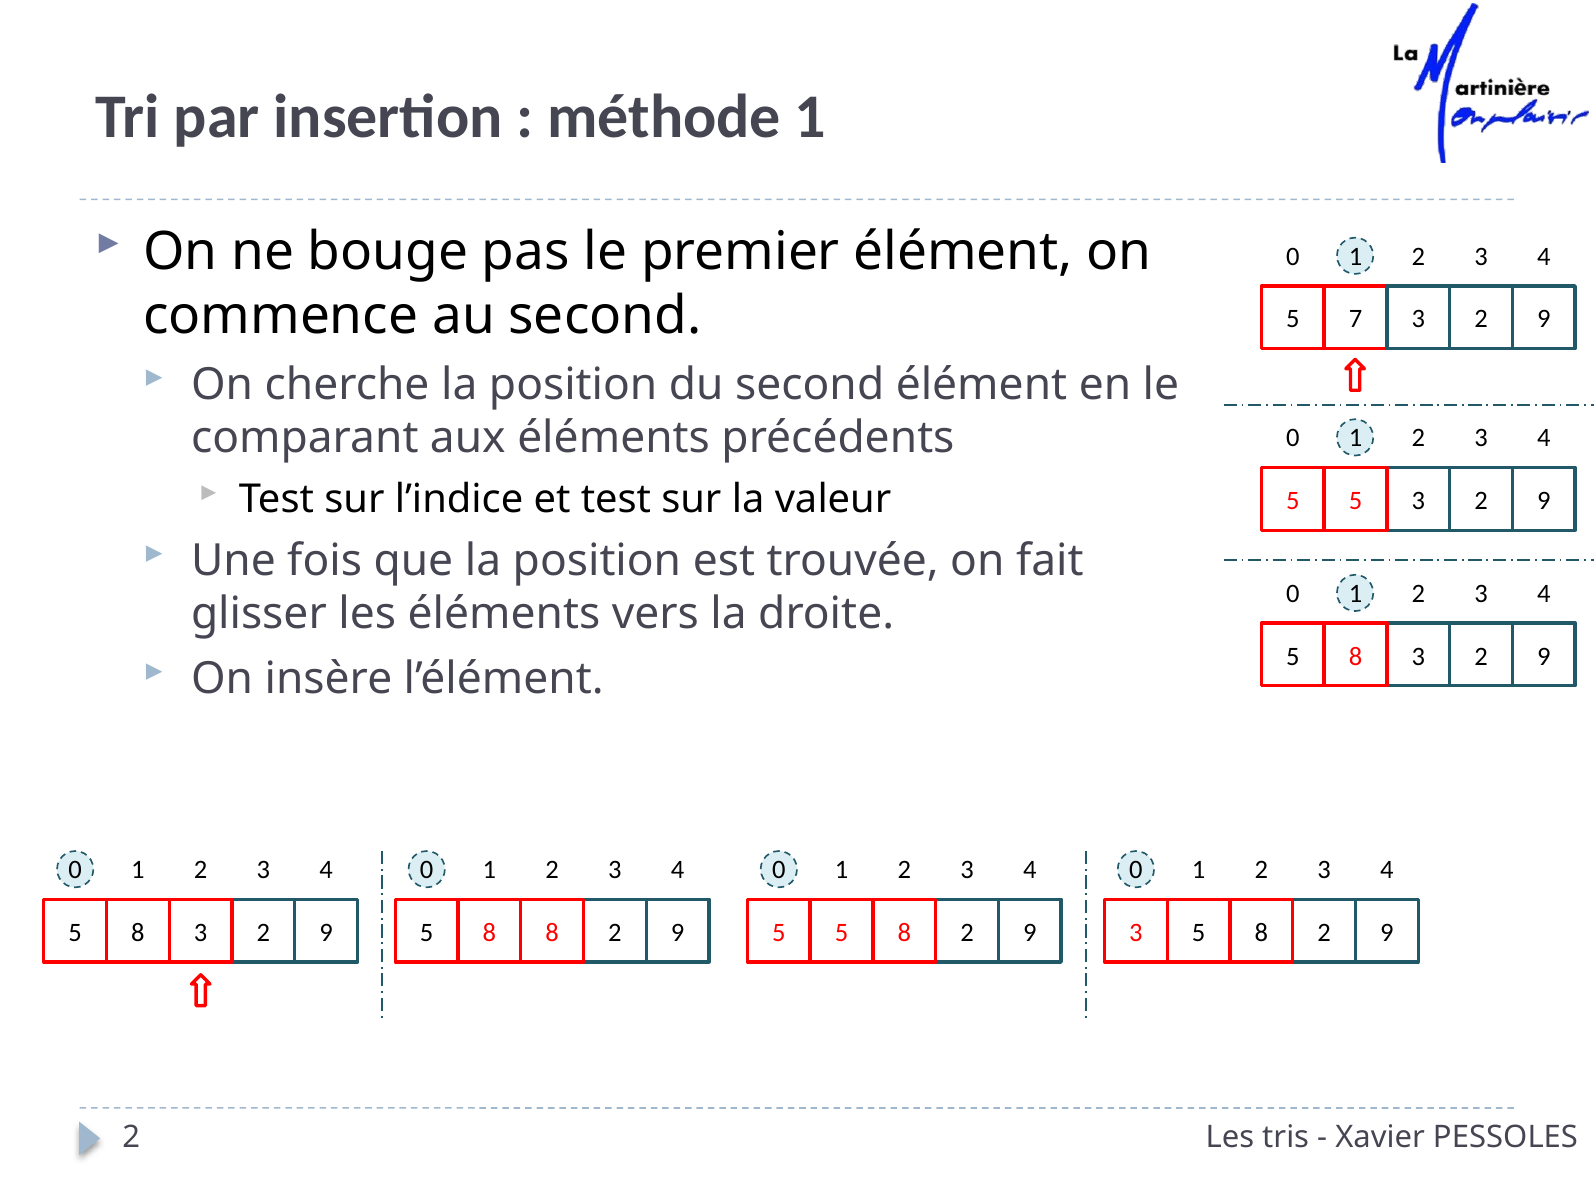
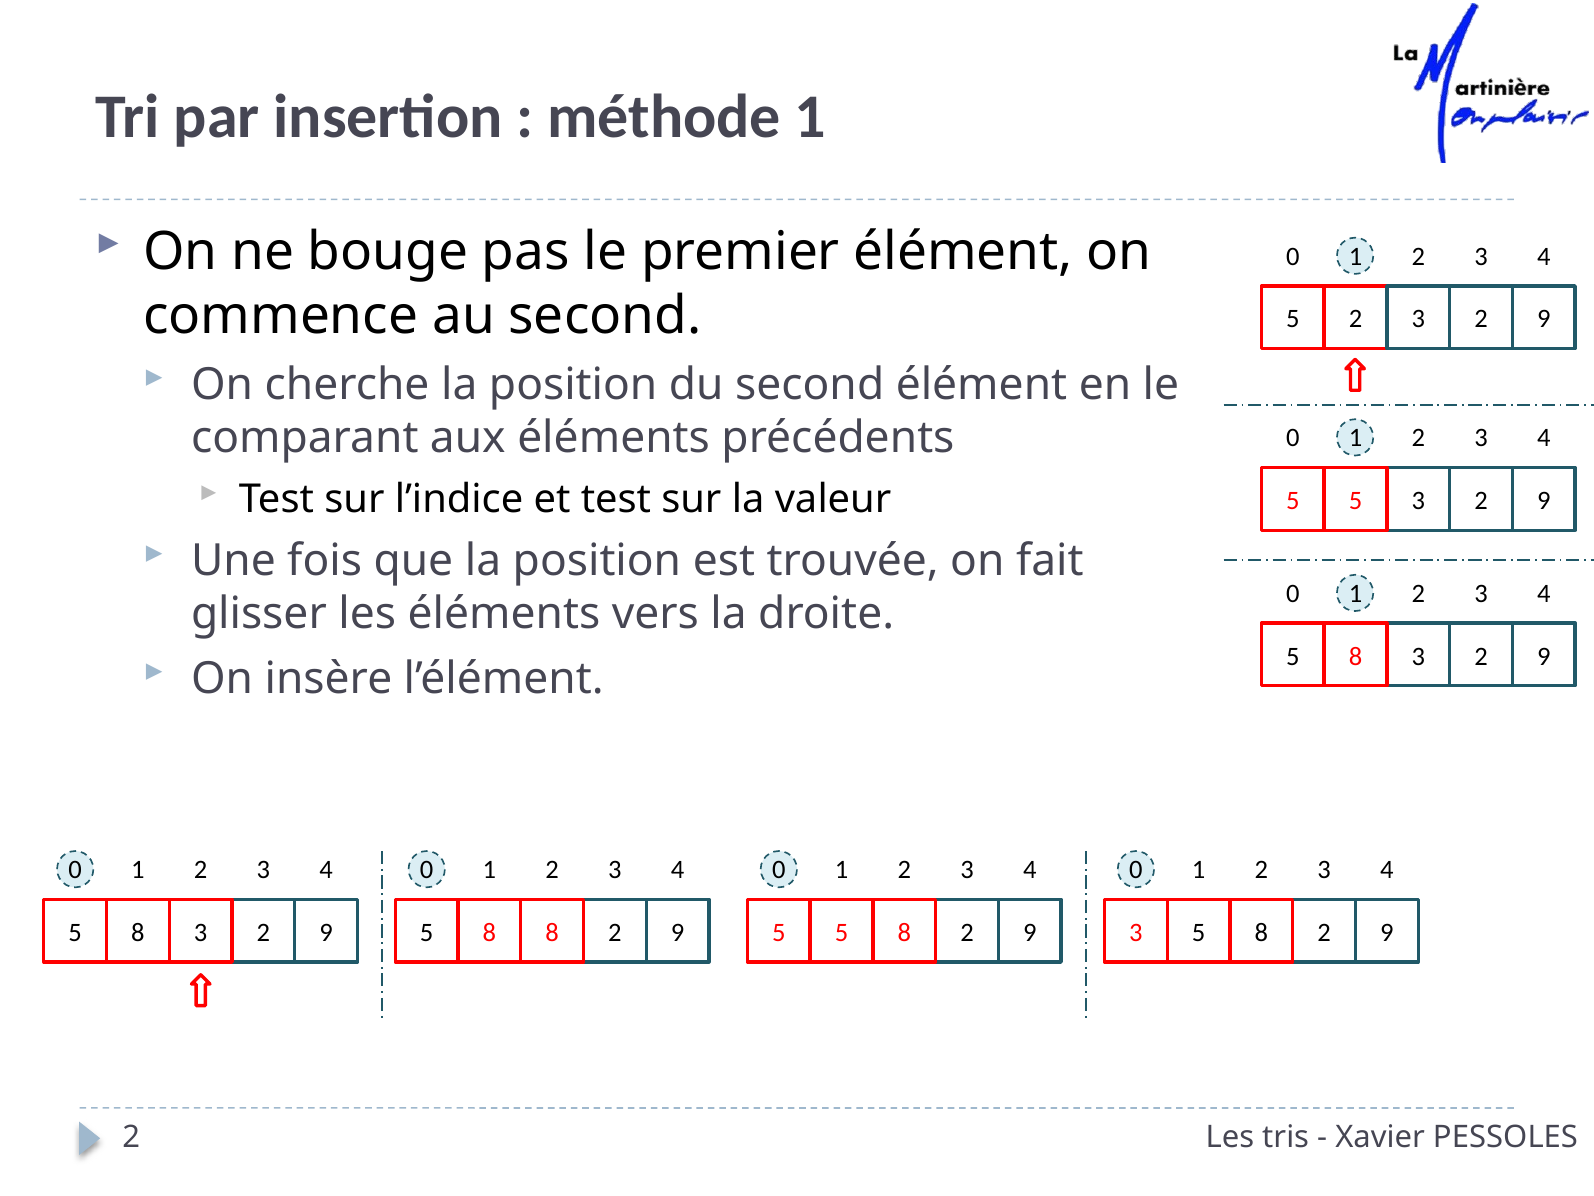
7 at (1356, 319): 7 -> 2
